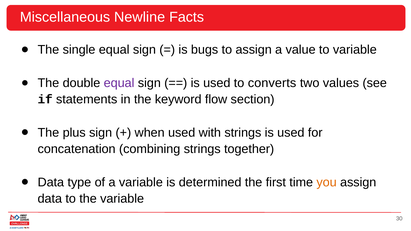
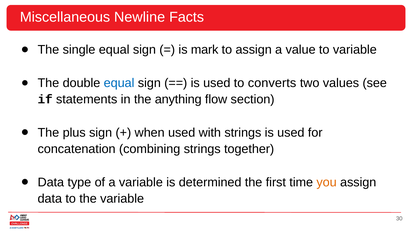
bugs: bugs -> mark
equal at (119, 83) colour: purple -> blue
keyword: keyword -> anything
